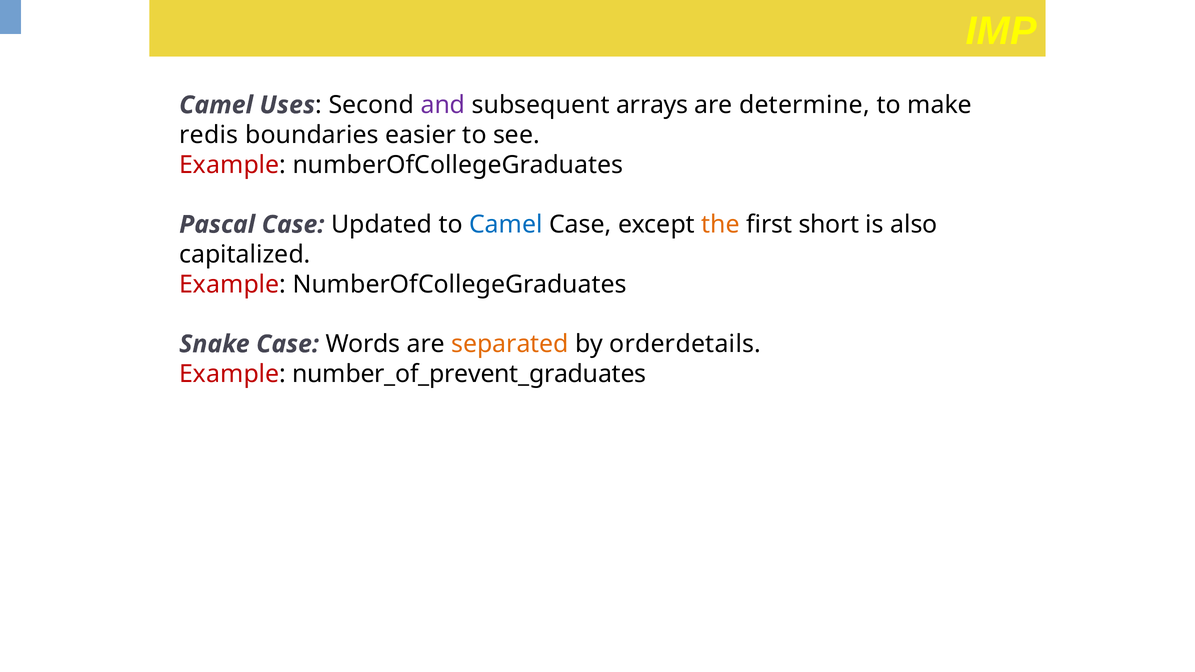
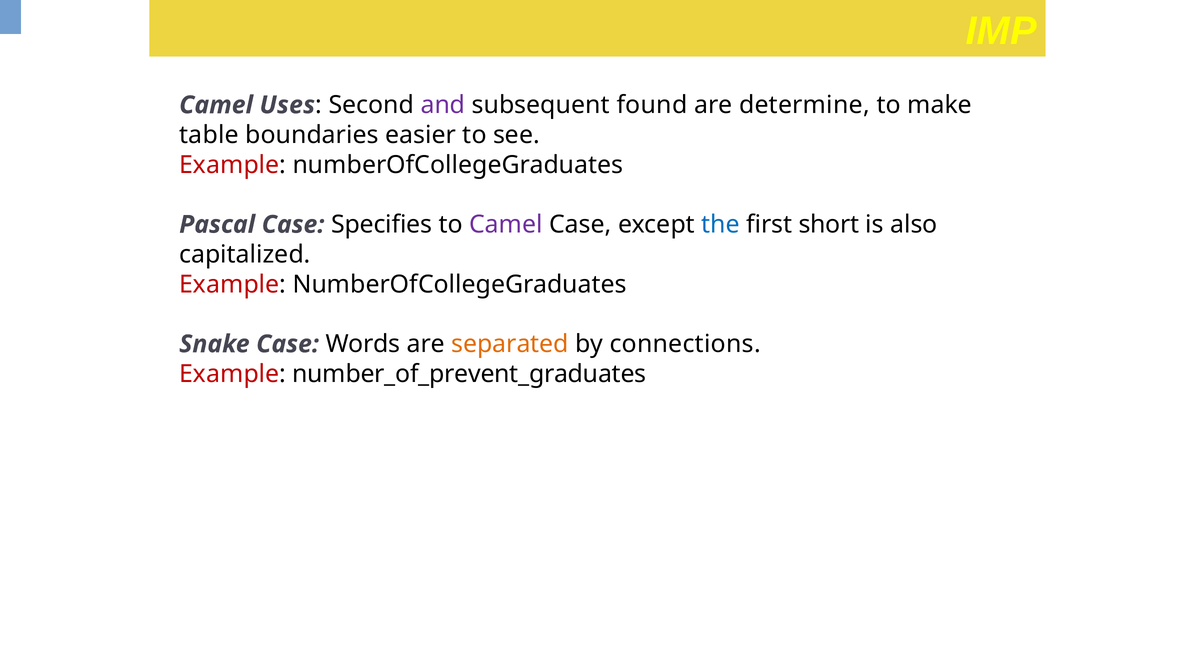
arrays: arrays -> found
redis: redis -> table
Updated: Updated -> Specifies
Camel at (506, 225) colour: blue -> purple
the colour: orange -> blue
orderdetails: orderdetails -> connections
